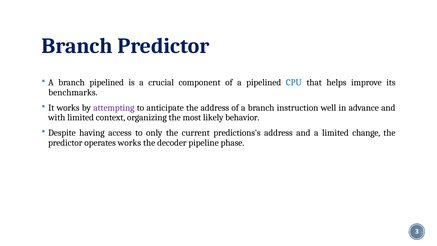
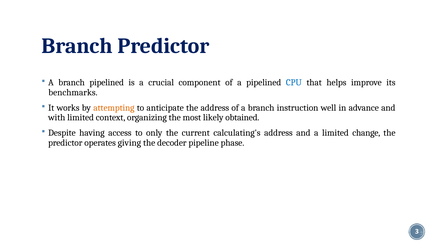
attempting colour: purple -> orange
behavior: behavior -> obtained
predictions's: predictions's -> calculating's
operates works: works -> giving
